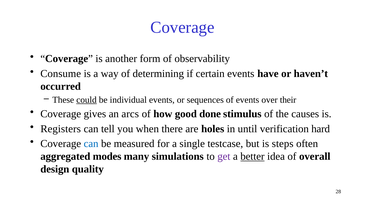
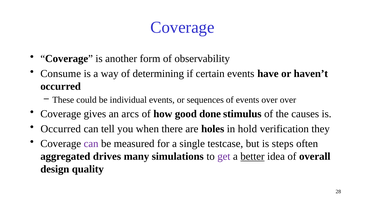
could underline: present -> none
over their: their -> over
Registers at (61, 129): Registers -> Occurred
until: until -> hold
hard: hard -> they
can at (91, 144) colour: blue -> purple
modes: modes -> drives
